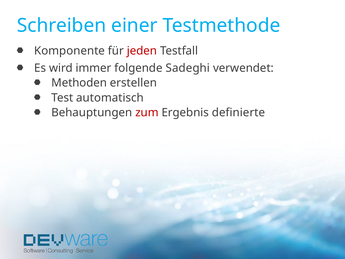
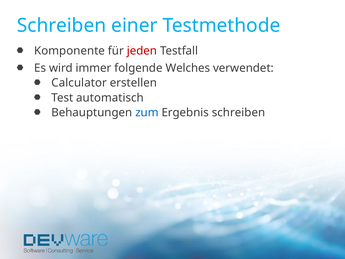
Sadeghi: Sadeghi -> Welches
Methoden: Methoden -> Calculator
zum colour: red -> blue
Ergebnis definierte: definierte -> schreiben
